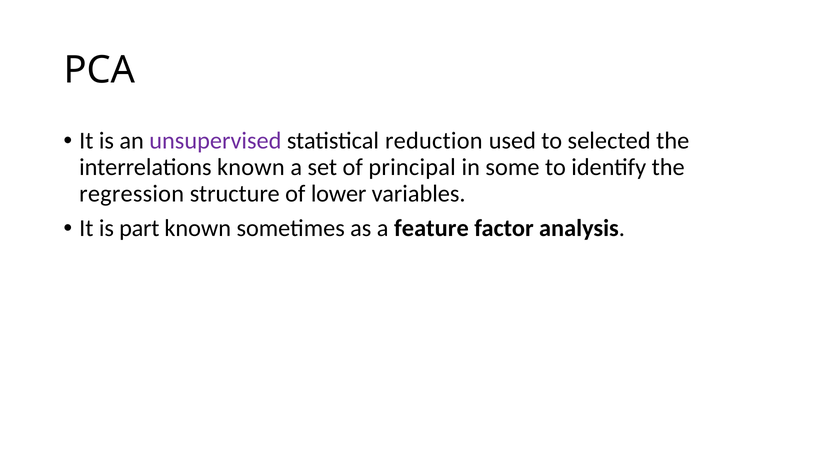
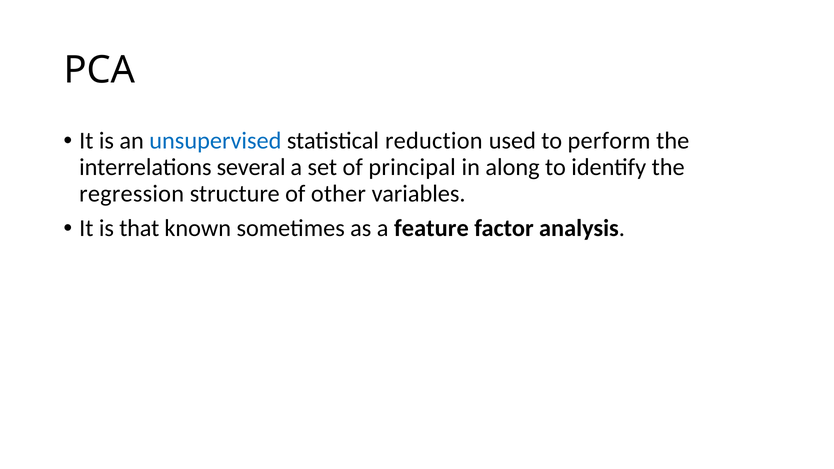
unsupervised colour: purple -> blue
selected: selected -> perform
interrelations known: known -> several
some: some -> along
lower: lower -> other
part: part -> that
